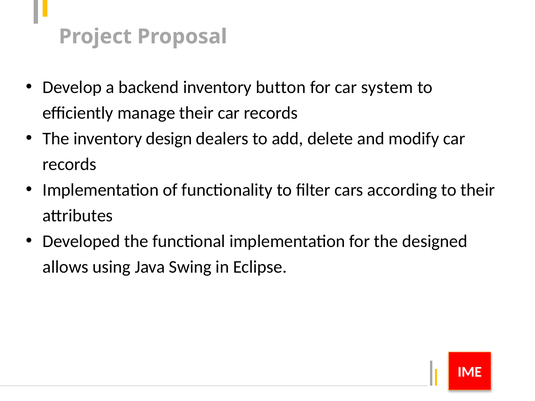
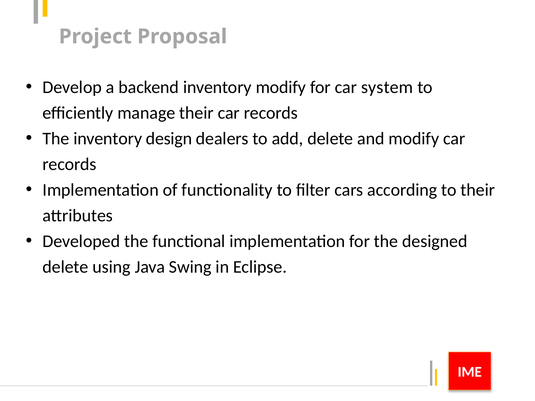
inventory button: button -> modify
allows at (65, 267): allows -> delete
